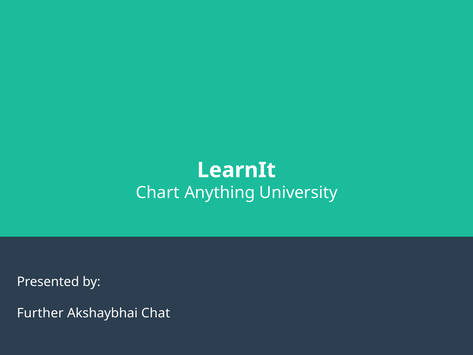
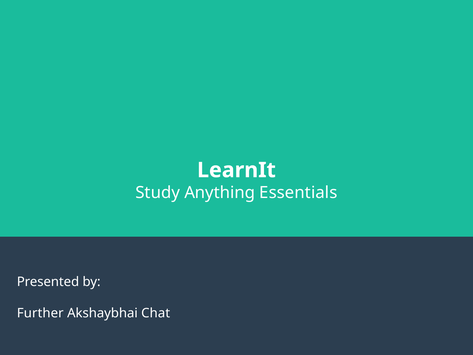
Chart: Chart -> Study
University: University -> Essentials
